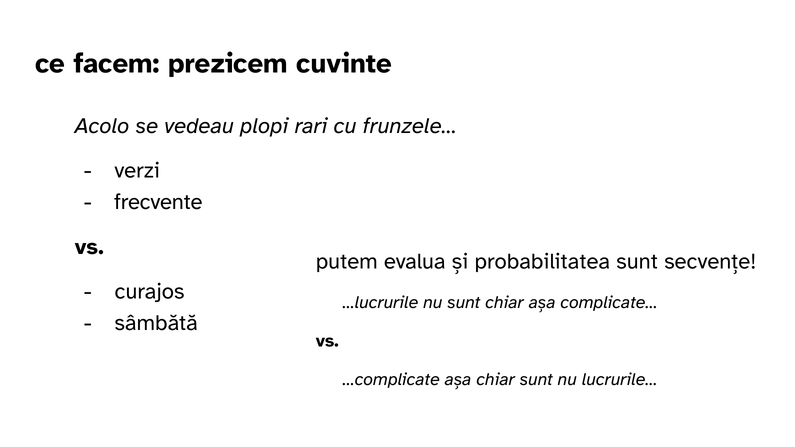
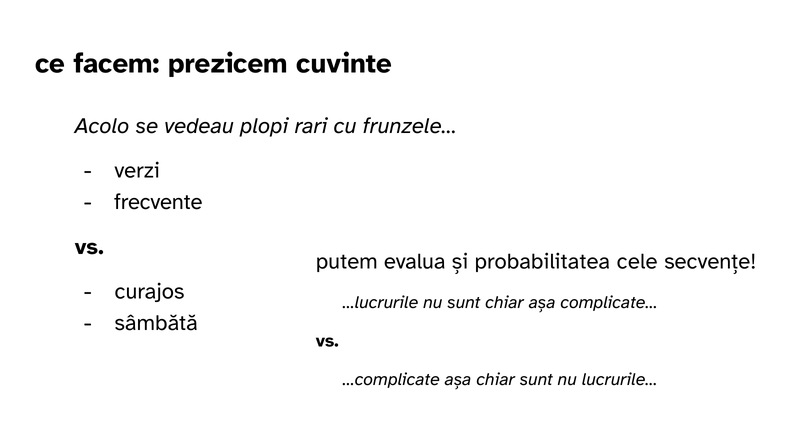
probabilitatea sunt: sunt -> cele
